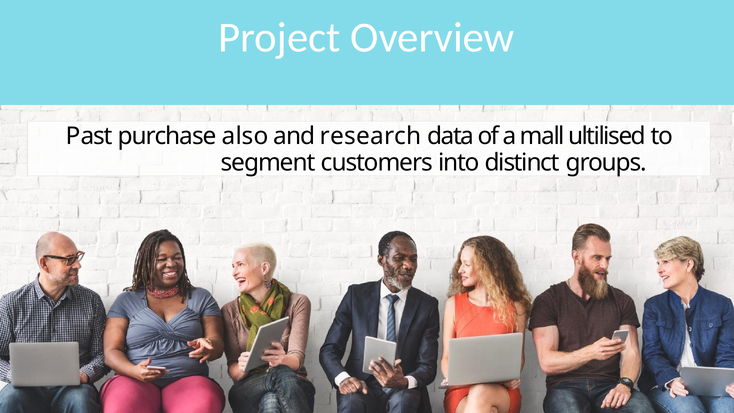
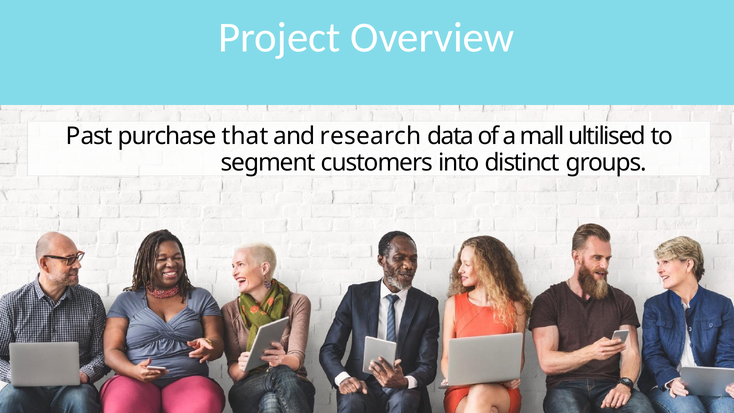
also: also -> that
